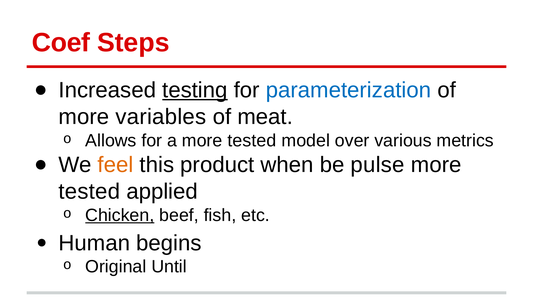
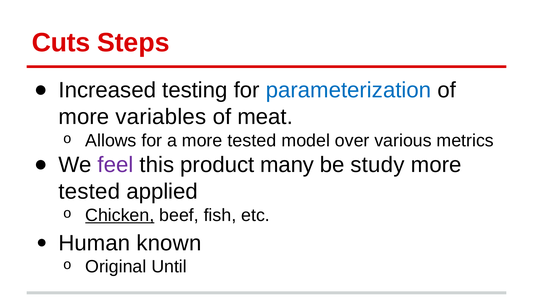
Coef: Coef -> Cuts
testing underline: present -> none
feel colour: orange -> purple
when: when -> many
pulse: pulse -> study
begins: begins -> known
